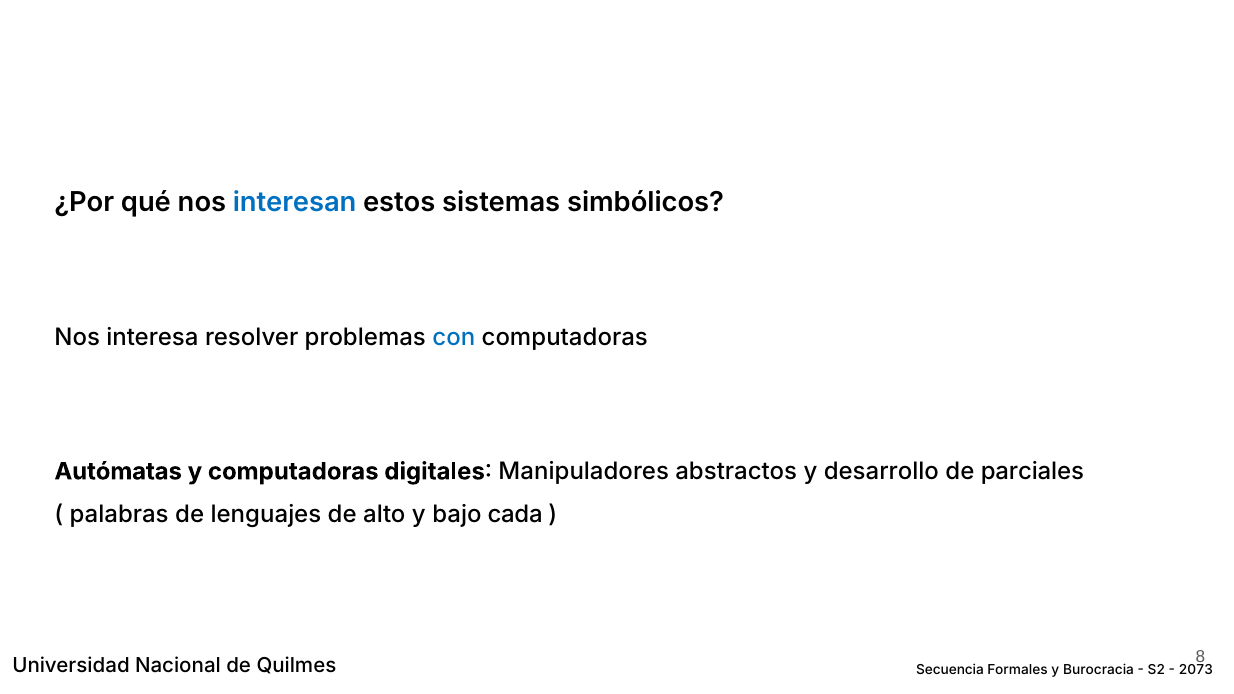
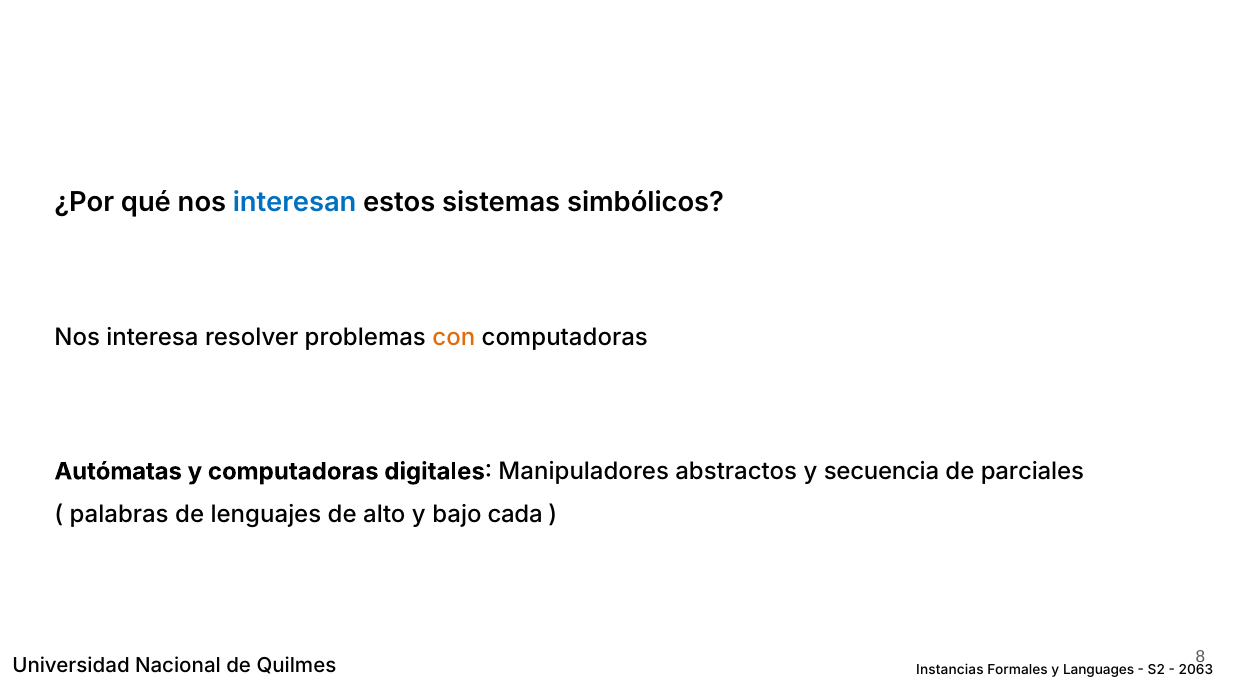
con colour: blue -> orange
desarrollo: desarrollo -> secuencia
Secuencia: Secuencia -> Instancias
Burocracia: Burocracia -> Languages
2073: 2073 -> 2063
